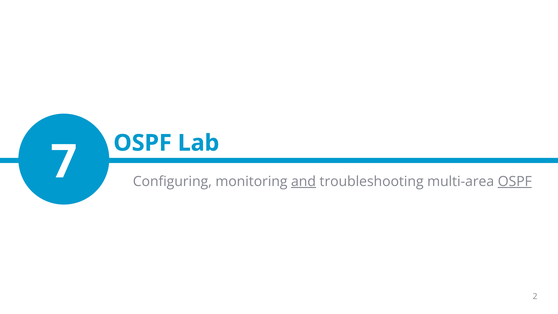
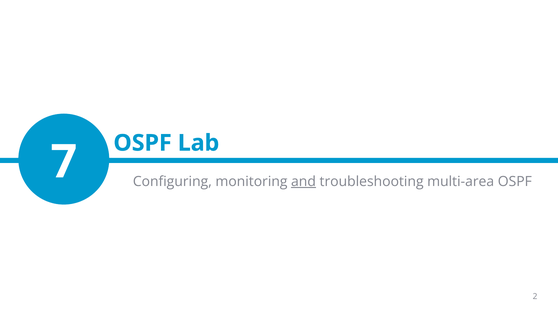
OSPF at (515, 181) underline: present -> none
